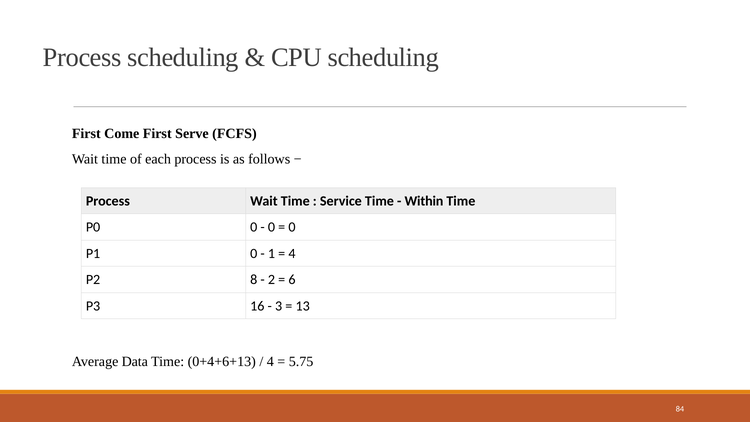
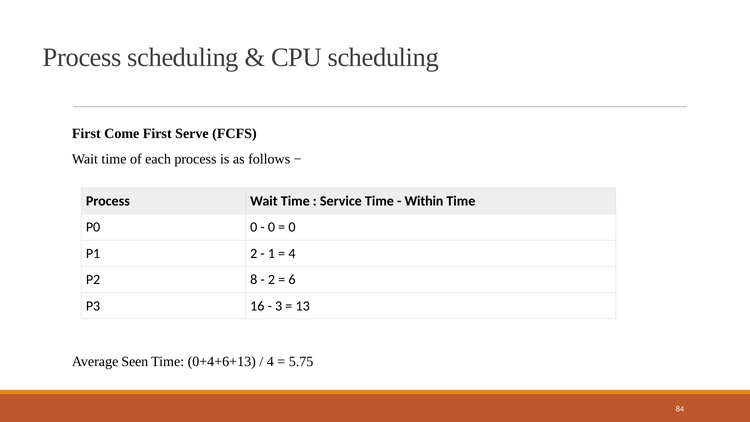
P1 0: 0 -> 2
Data: Data -> Seen
